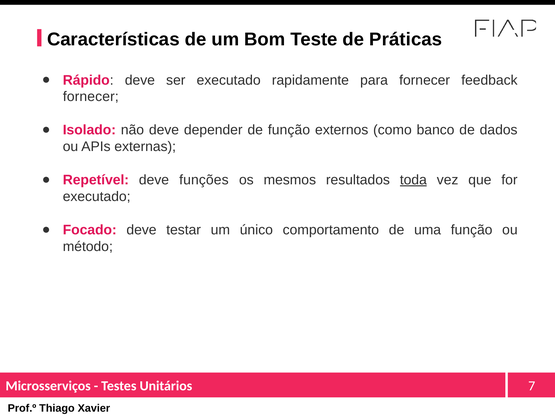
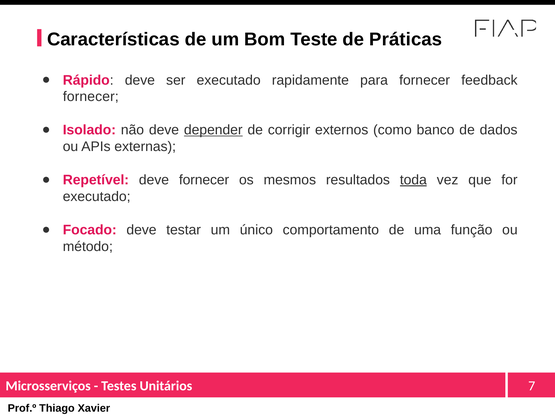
depender underline: none -> present
de função: função -> corrigir
deve funções: funções -> fornecer
